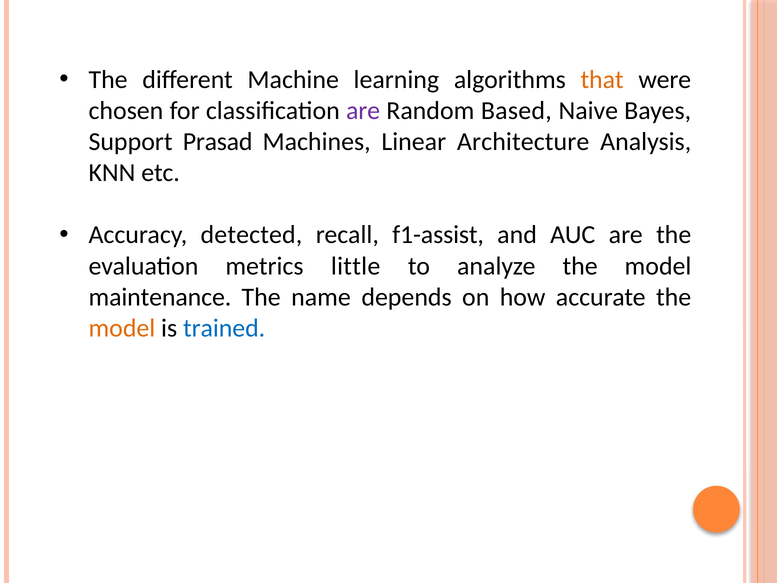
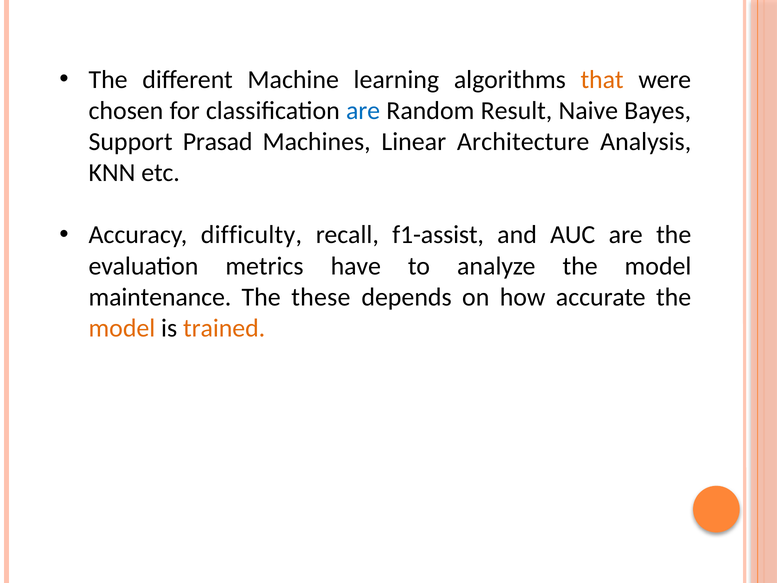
are at (363, 111) colour: purple -> blue
Based: Based -> Result
detected: detected -> difficulty
little: little -> have
name: name -> these
trained colour: blue -> orange
